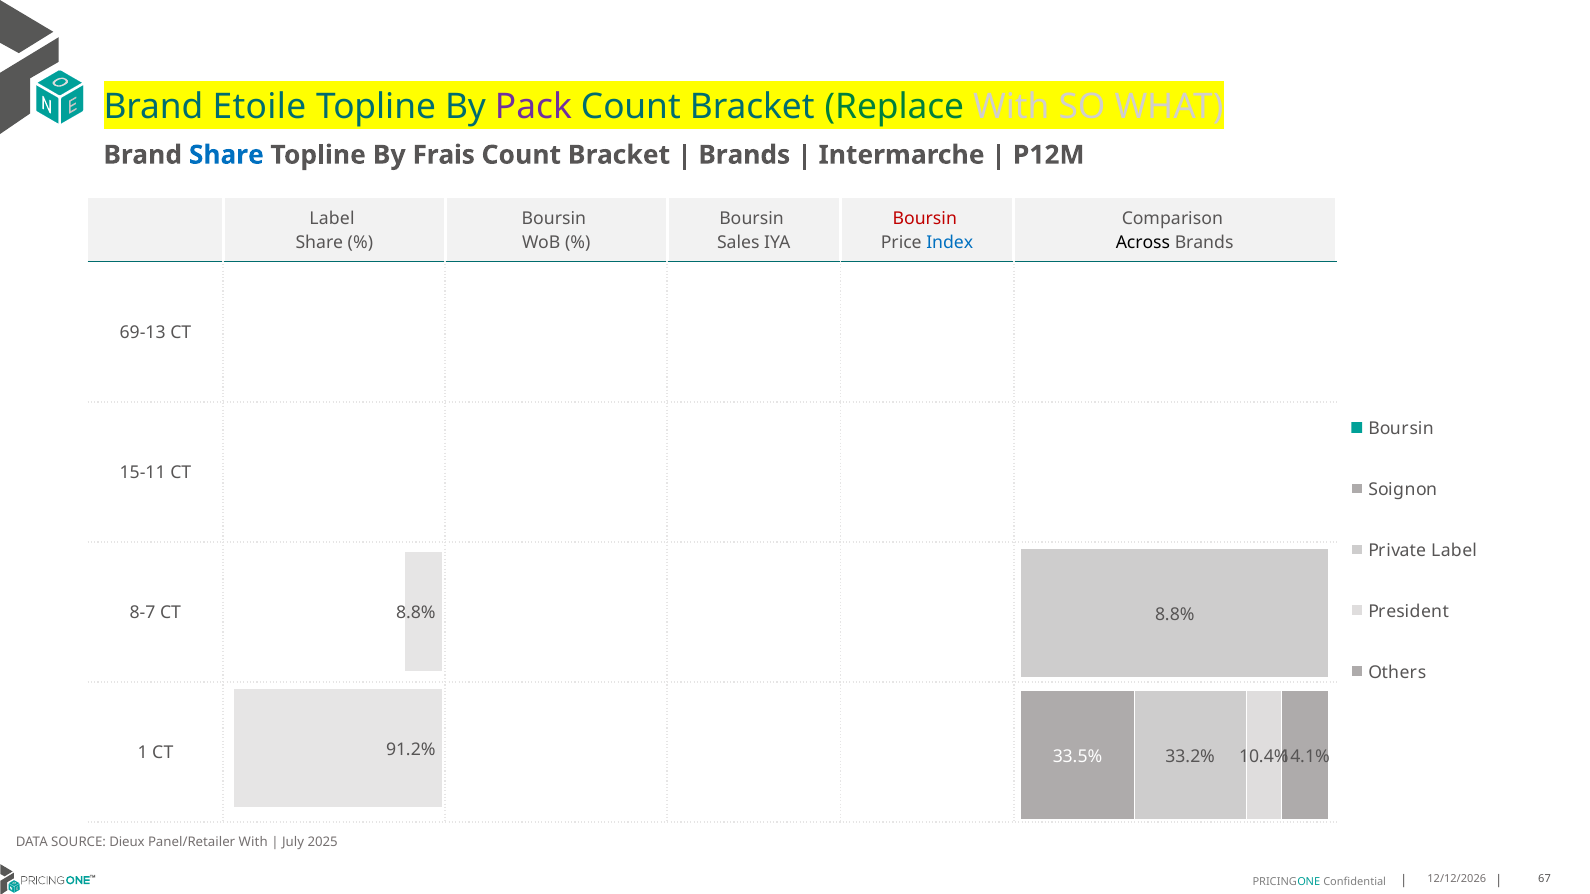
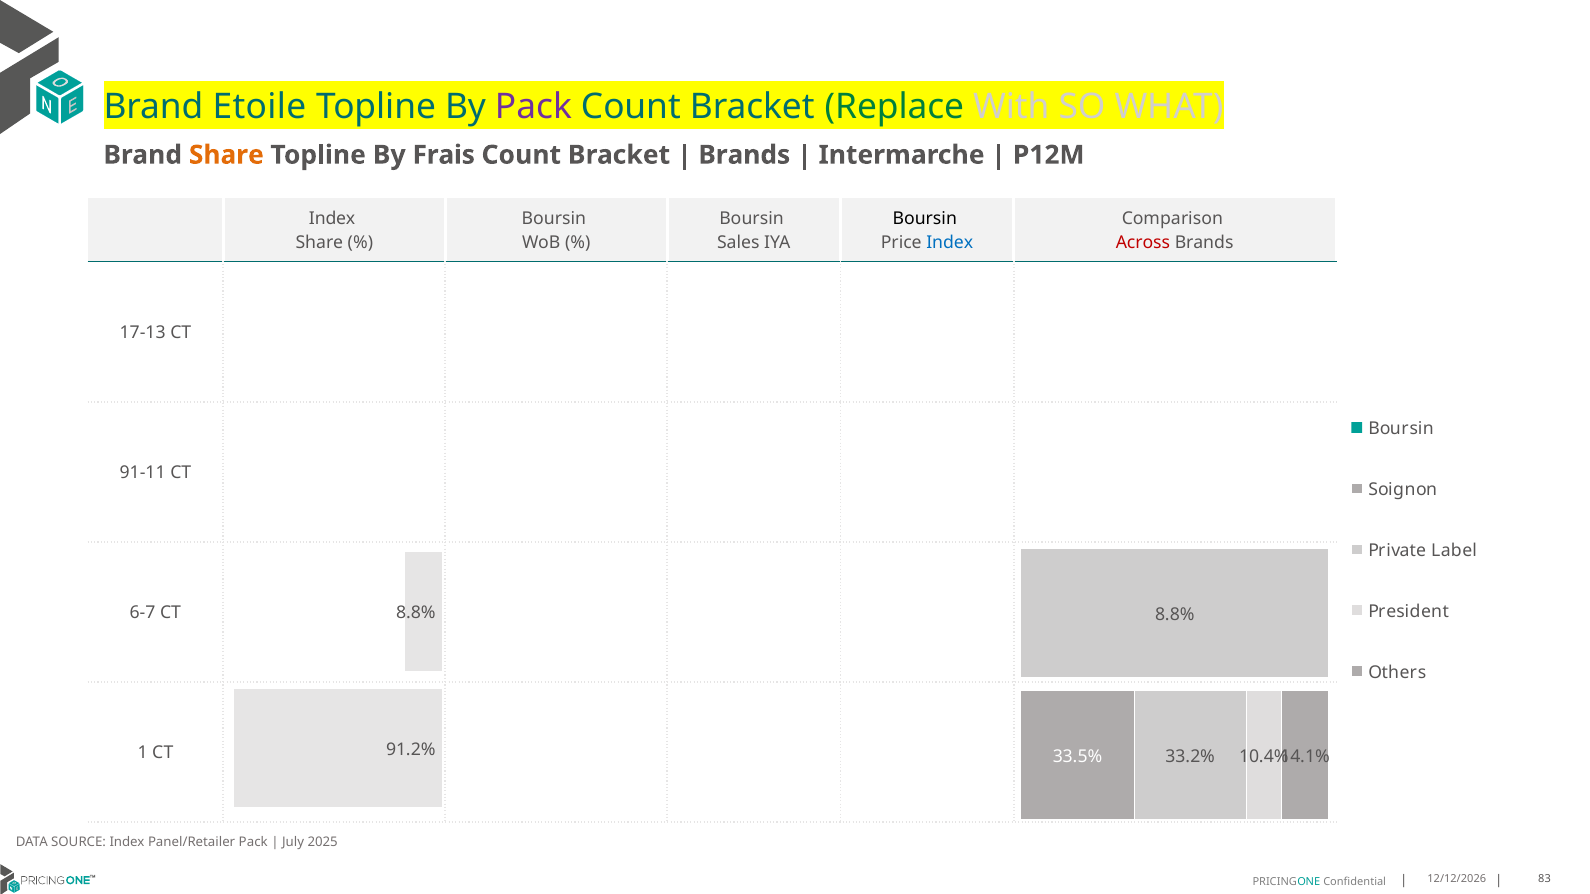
Share at (226, 155) colour: blue -> orange
Label at (332, 218): Label -> Index
Boursin at (925, 218) colour: red -> black
Across colour: black -> red
69-13: 69-13 -> 17-13
15-11: 15-11 -> 91-11
8-7: 8-7 -> 6-7
SOURCE Dieux: Dieux -> Index
Panel/Retailer With: With -> Pack
67: 67 -> 83
